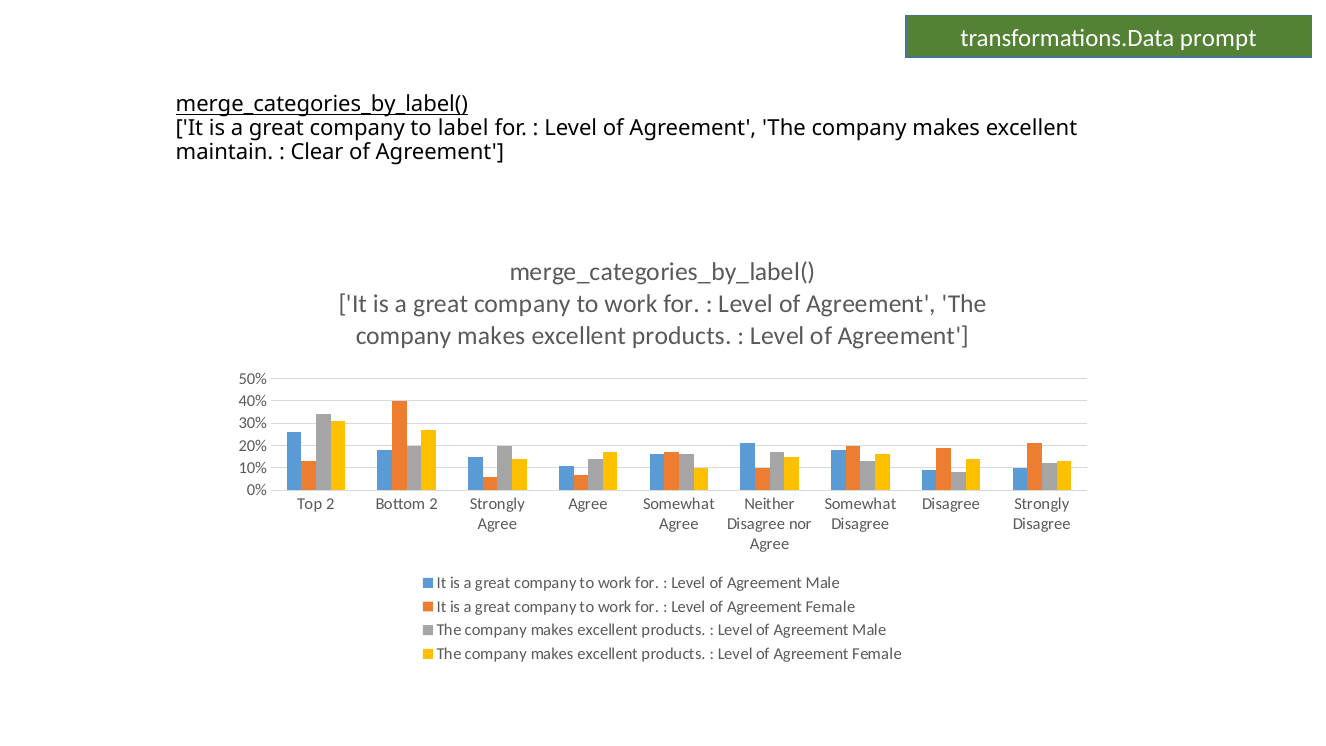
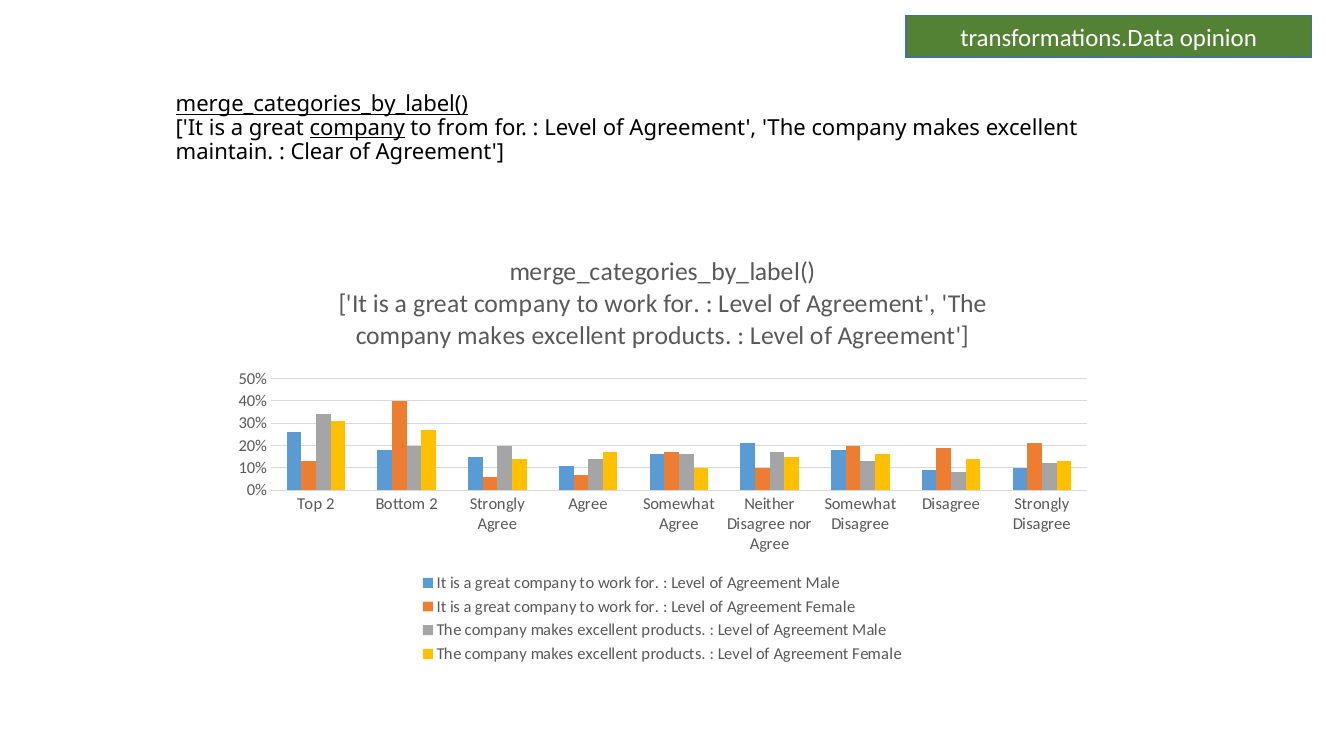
prompt: prompt -> opinion
company at (357, 128) underline: none -> present
label: label -> from
